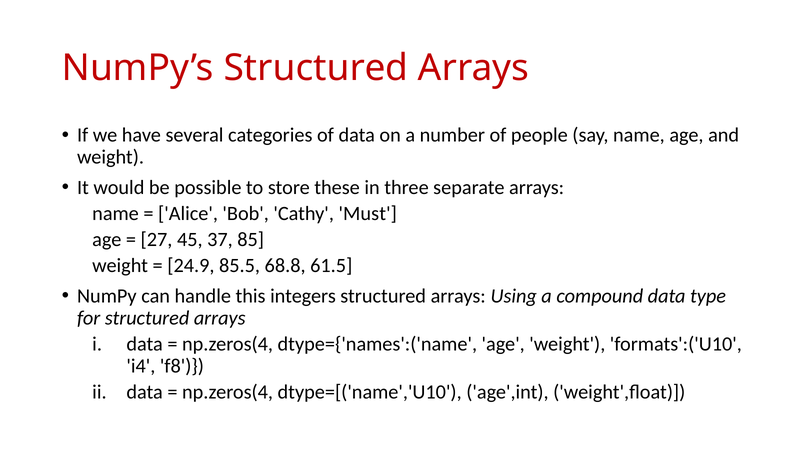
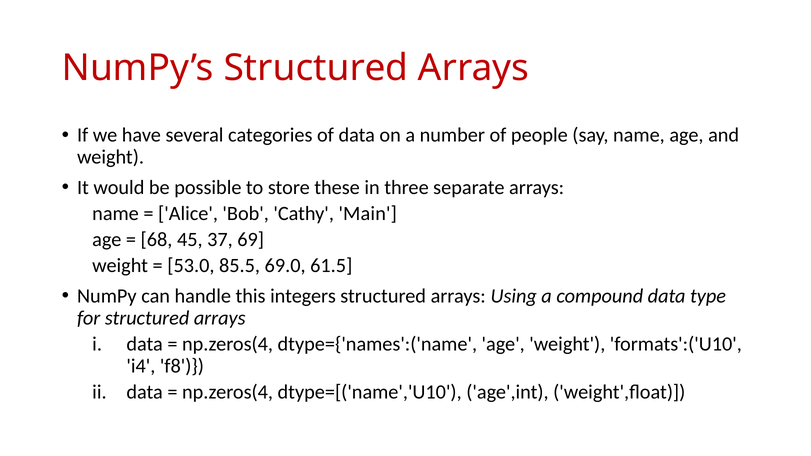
Must: Must -> Main
27: 27 -> 68
85: 85 -> 69
24.9: 24.9 -> 53.0
68.8: 68.8 -> 69.0
